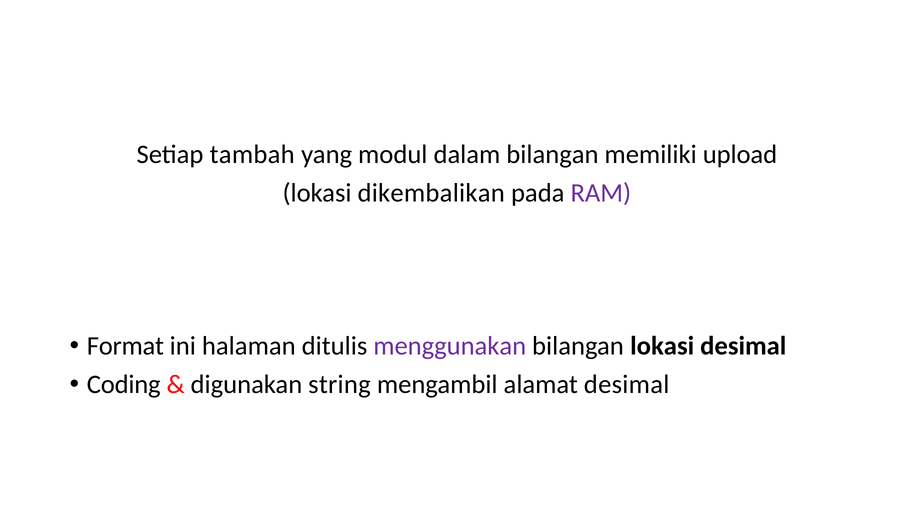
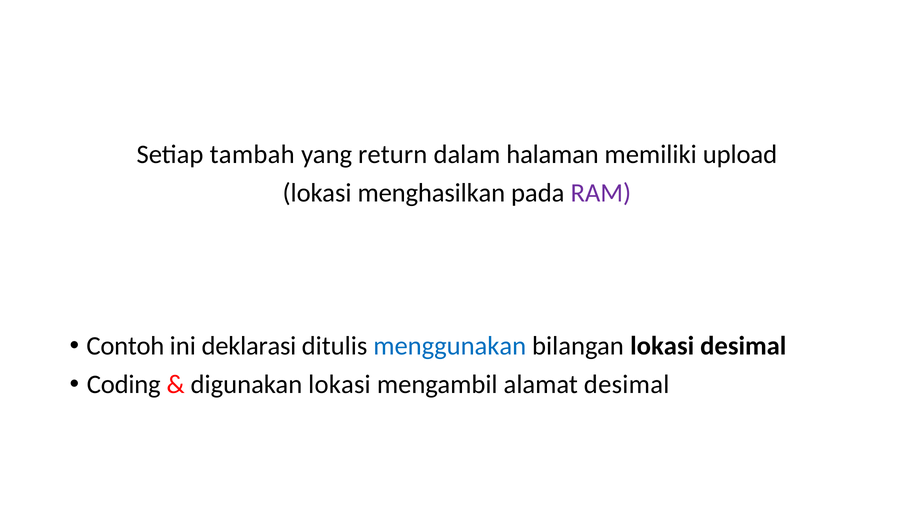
modul: modul -> return
dalam bilangan: bilangan -> halaman
dikembalikan: dikembalikan -> menghasilkan
Format: Format -> Contoh
halaman: halaman -> deklarasi
menggunakan colour: purple -> blue
digunakan string: string -> lokasi
